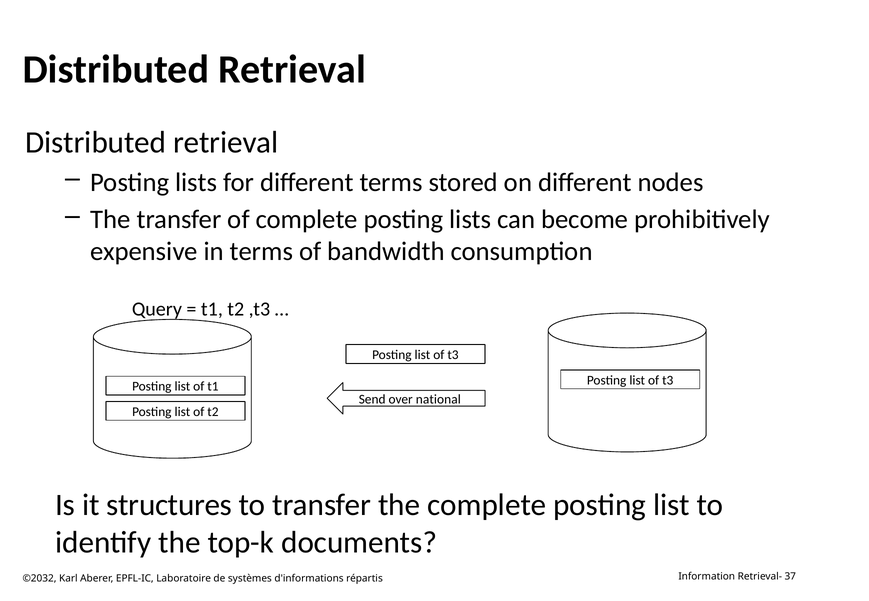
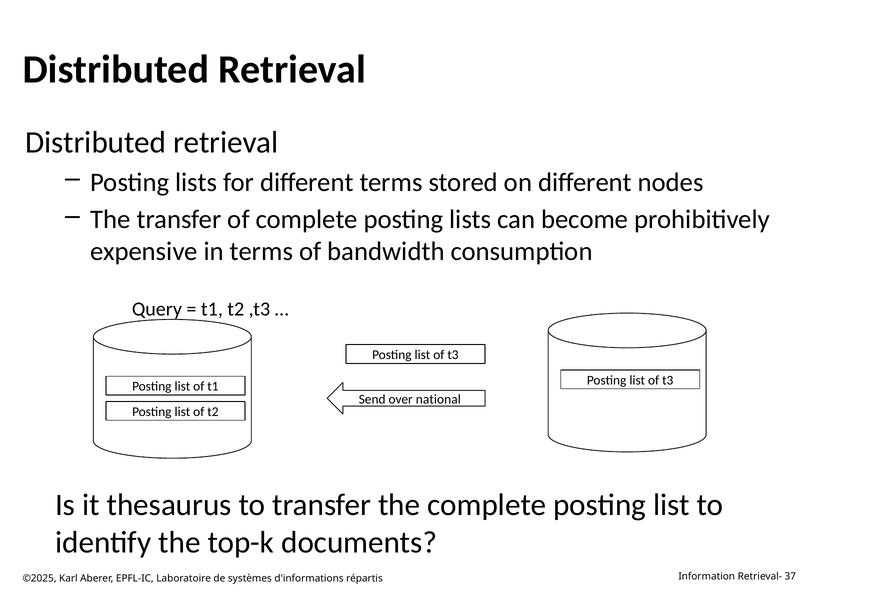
structures: structures -> thesaurus
©2032: ©2032 -> ©2025
